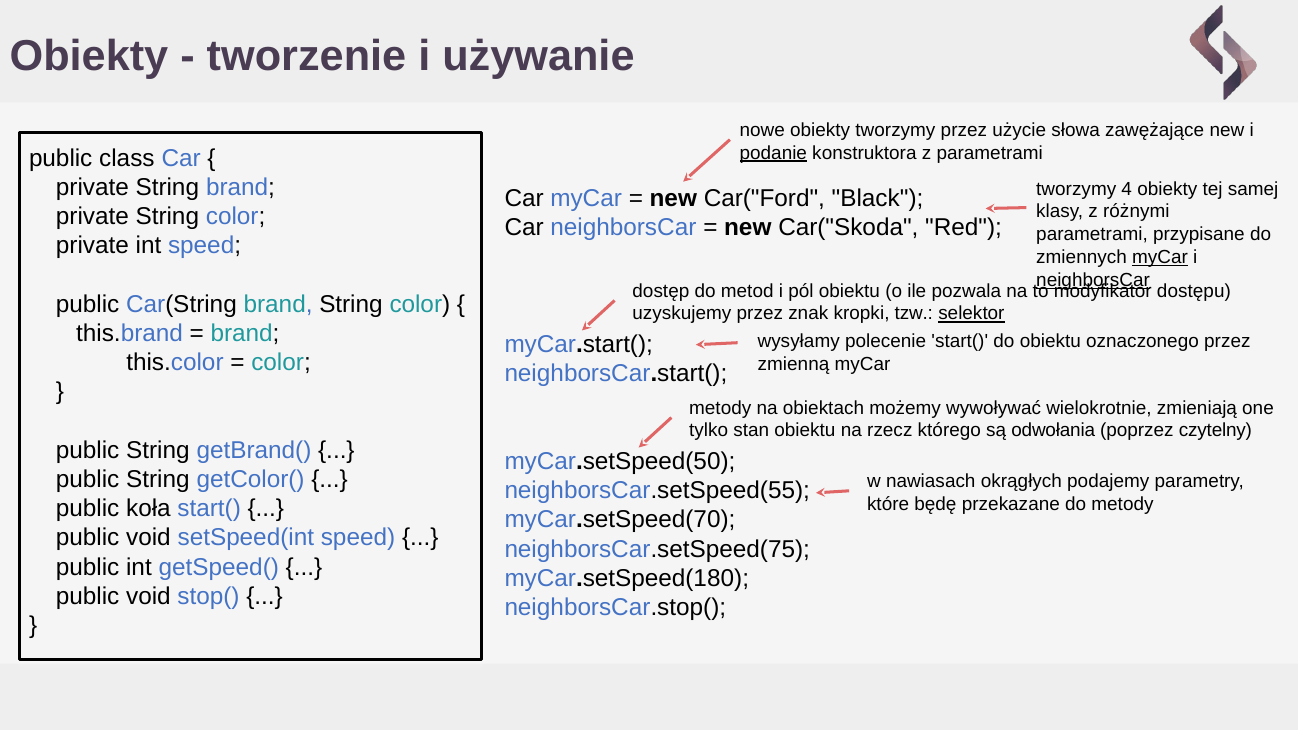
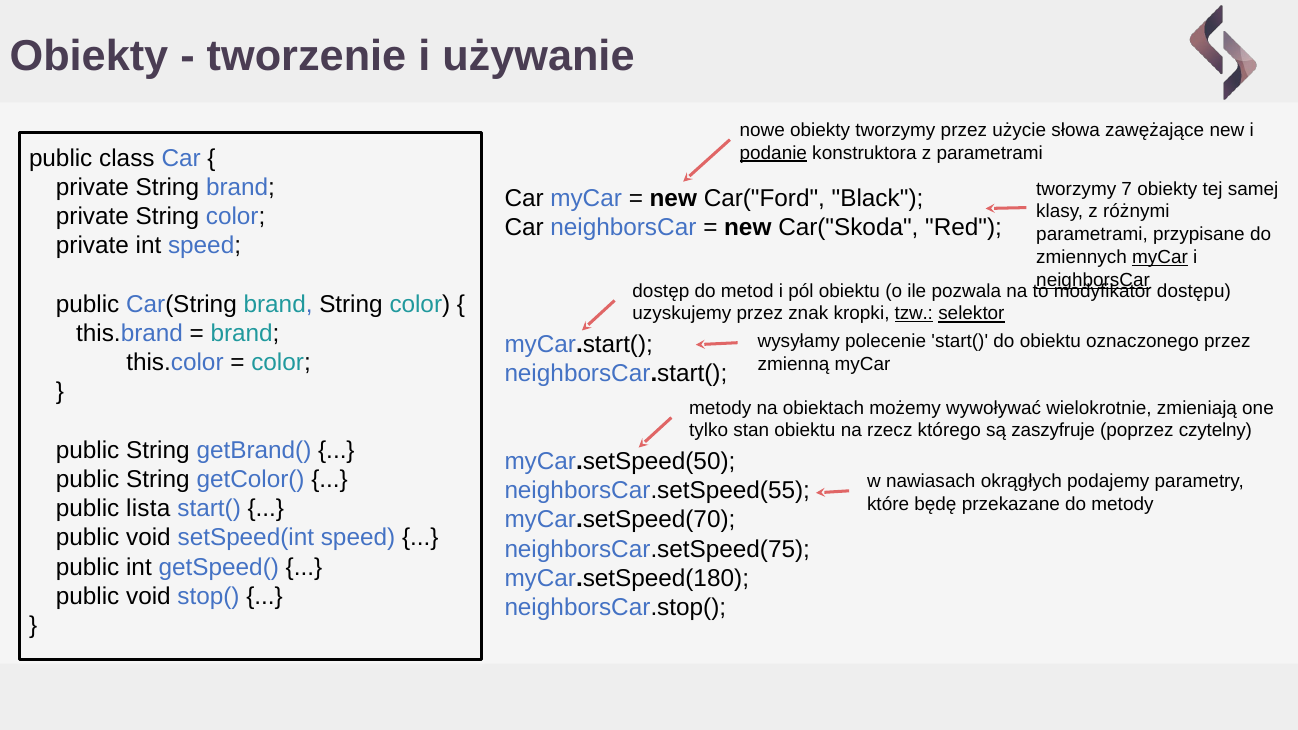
4: 4 -> 7
tzw underline: none -> present
odwołania: odwołania -> zaszyfruje
koła: koła -> lista
